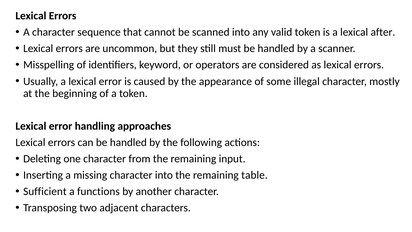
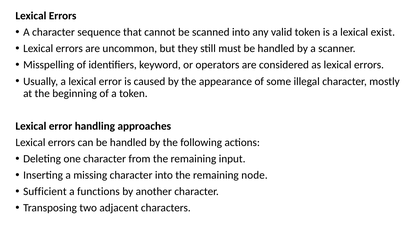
after: after -> exist
table: table -> node
